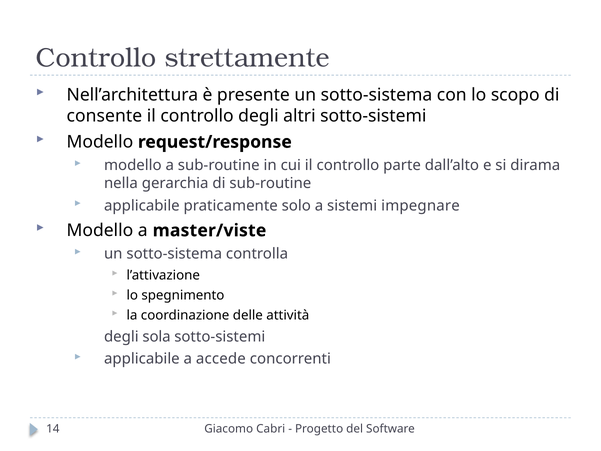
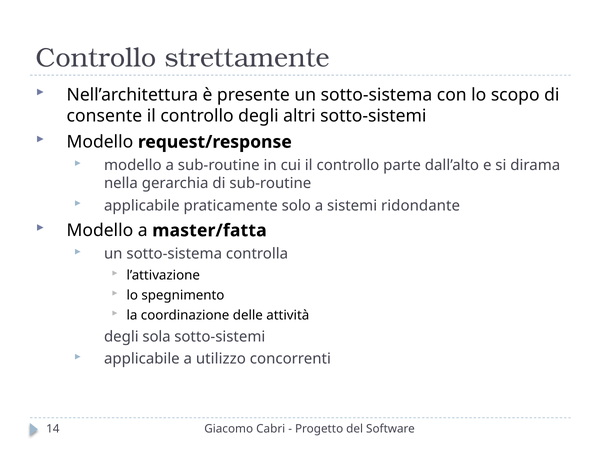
impegnare: impegnare -> ridondante
master/viste: master/viste -> master/fatta
accede: accede -> utilizzo
